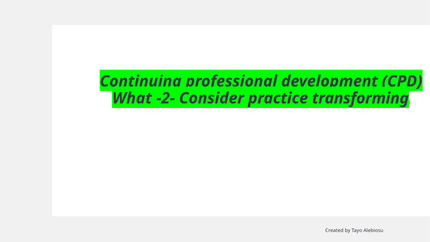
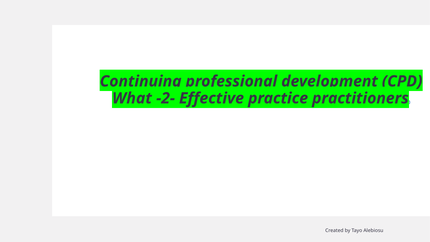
Consider: Consider -> Effective
transforming: transforming -> practitioners
